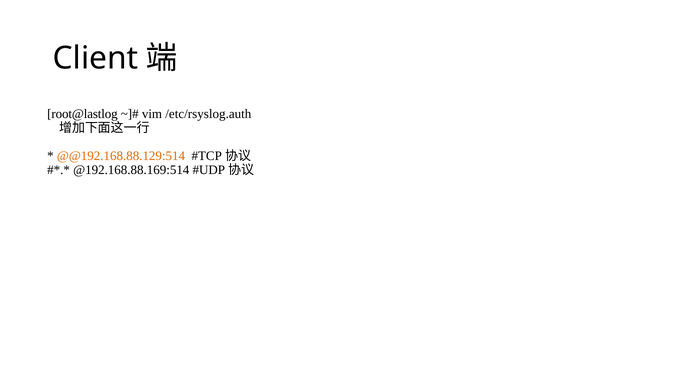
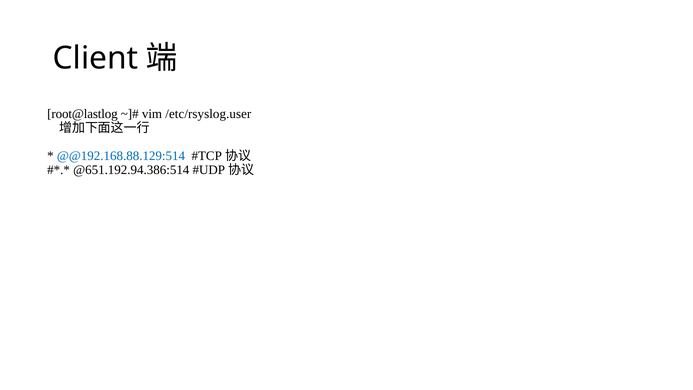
/etc/rsyslog.auth: /etc/rsyslog.auth -> /etc/rsyslog.user
@@192.168.88.129:514 colour: orange -> blue
@192.168.88.169:514: @192.168.88.169:514 -> @651.192.94.386:514
